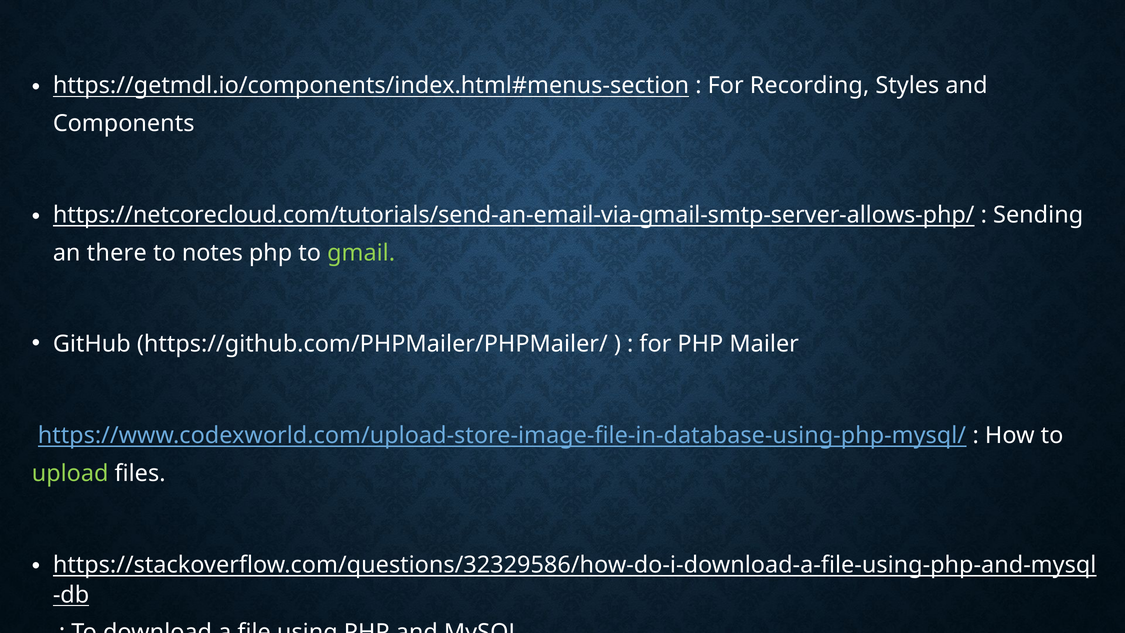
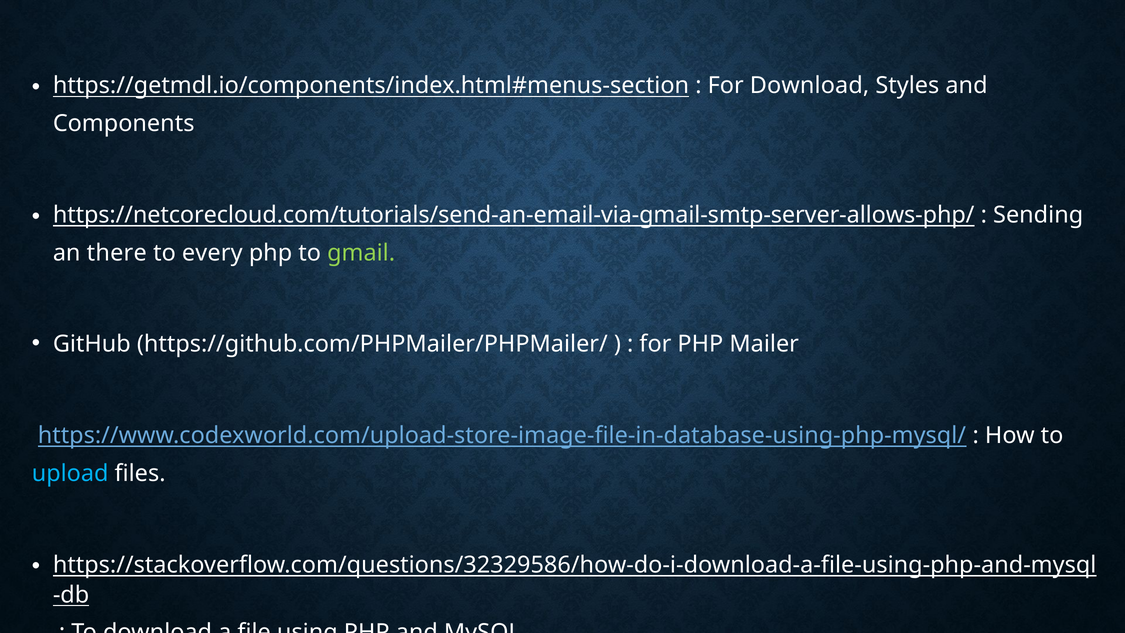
For Recording: Recording -> Download
notes: notes -> every
upload colour: light green -> light blue
